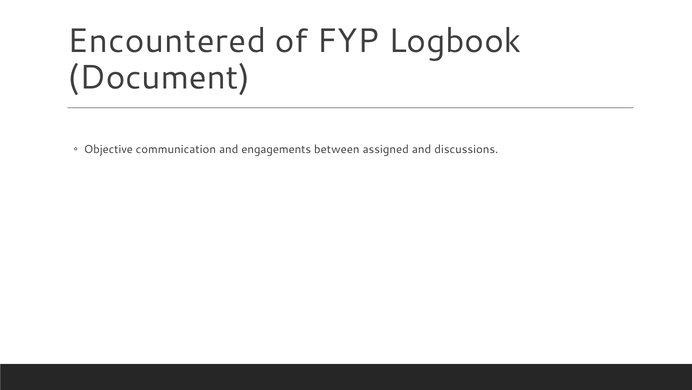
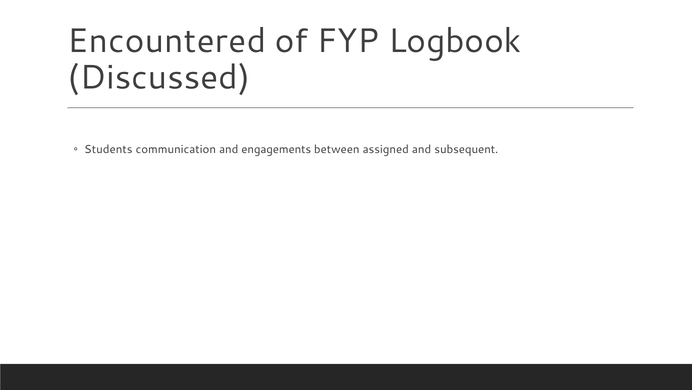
Document: Document -> Discussed
Objective: Objective -> Students
discussions: discussions -> subsequent
